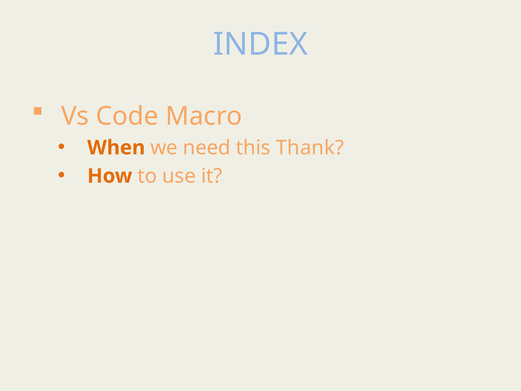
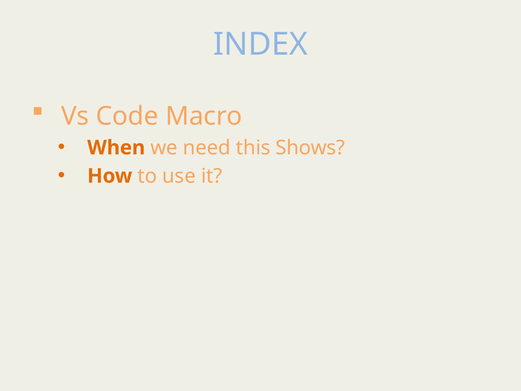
Thank: Thank -> Shows
